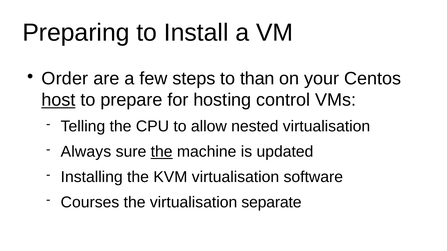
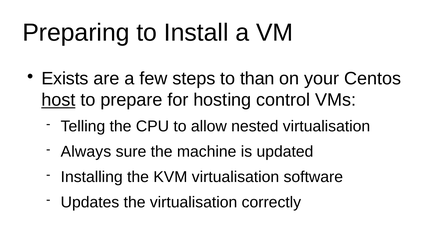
Order: Order -> Exists
the at (162, 152) underline: present -> none
Courses: Courses -> Updates
separate: separate -> correctly
